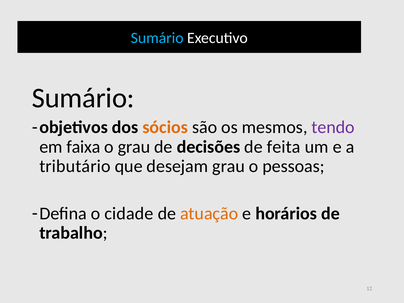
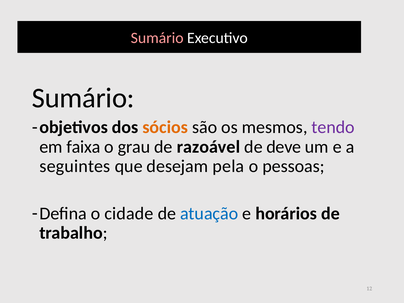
Sumário at (157, 38) colour: light blue -> pink
decisões: decisões -> razoável
feita: feita -> deve
tributário: tributário -> seguintes
desejam grau: grau -> pela
atuação colour: orange -> blue
